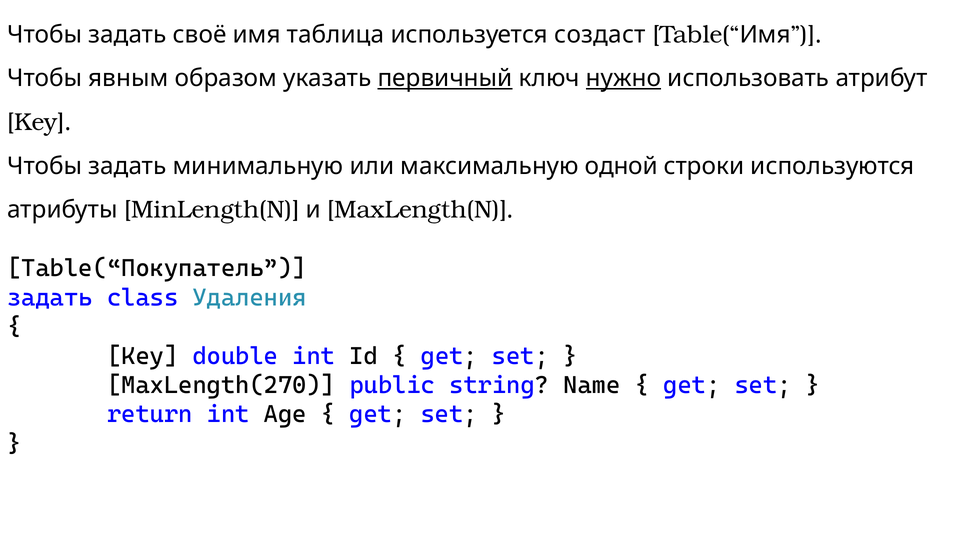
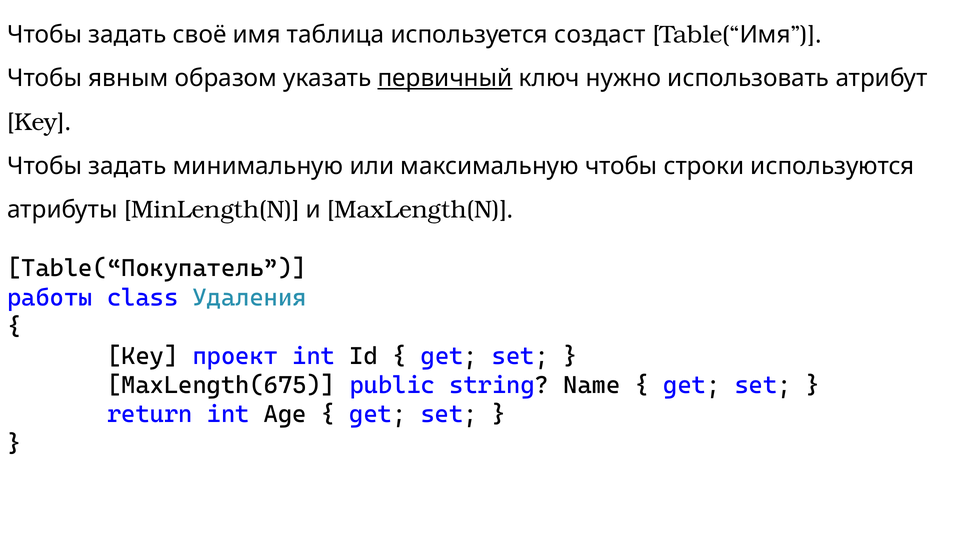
нужно underline: present -> none
максимальную одной: одной -> чтобы
задать at (50, 297): задать -> работы
double: double -> проект
MaxLength(270: MaxLength(270 -> MaxLength(675
